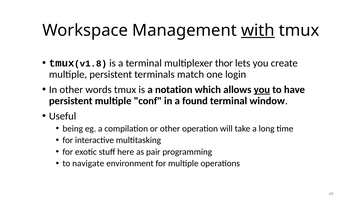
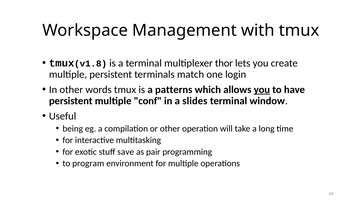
with underline: present -> none
notation: notation -> patterns
found: found -> slides
here: here -> save
navigate: navigate -> program
